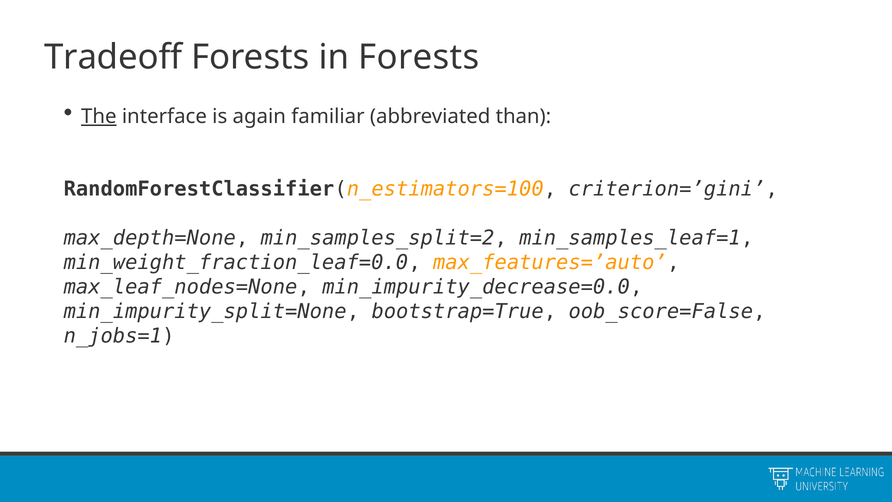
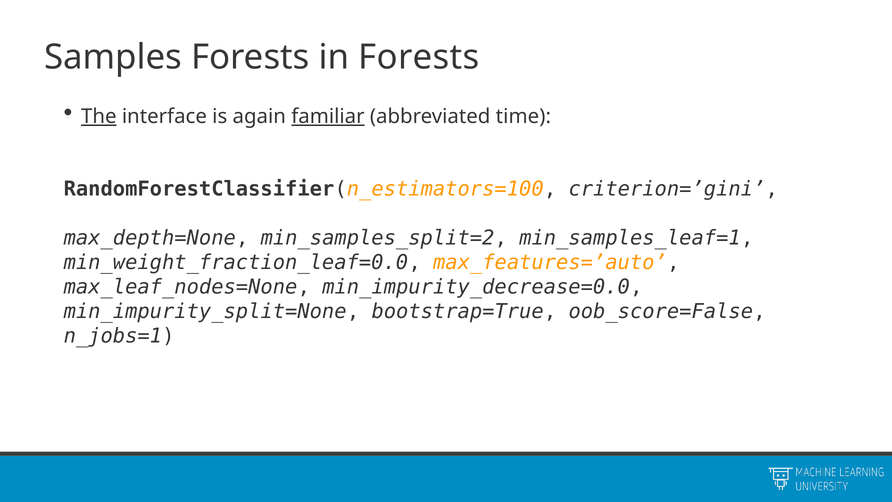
Tradeoff: Tradeoff -> Samples
familiar underline: none -> present
than: than -> time
